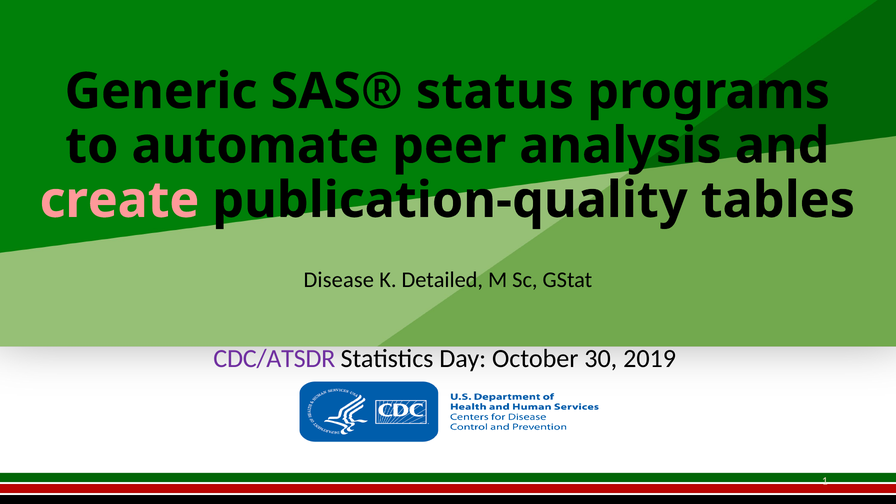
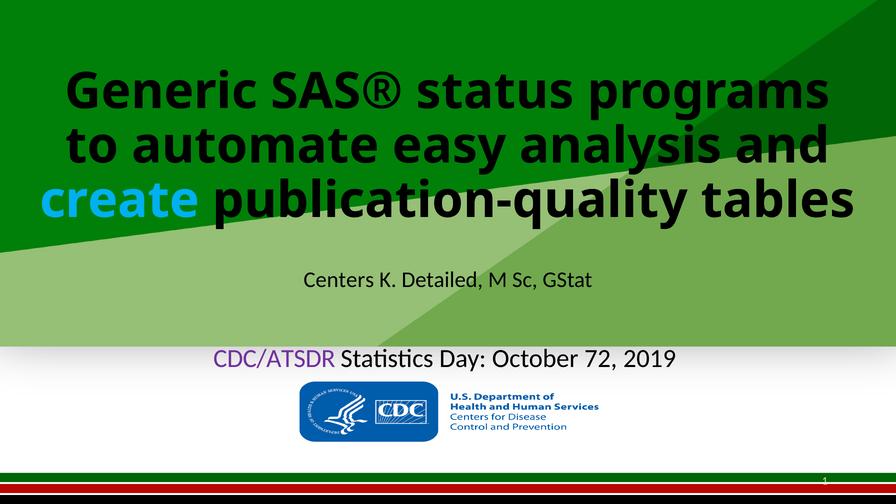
peer: peer -> easy
create colour: pink -> light blue
Disease: Disease -> Centers
30: 30 -> 72
